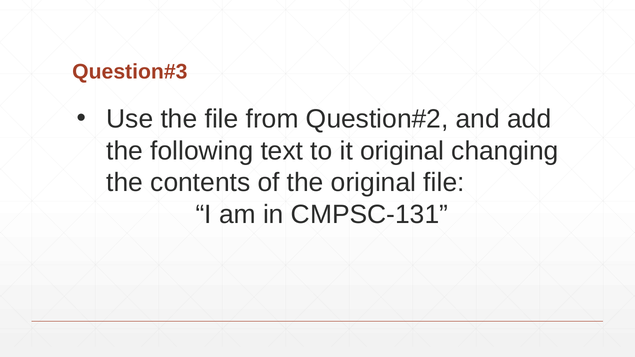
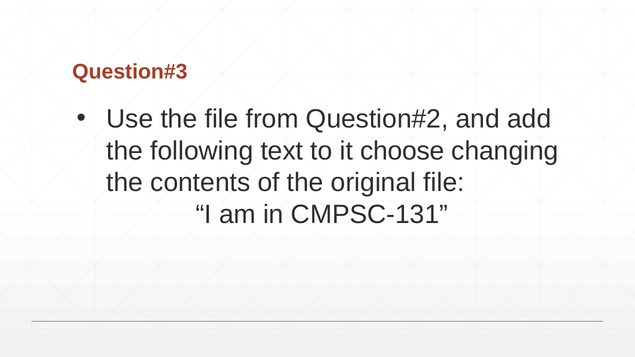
it original: original -> choose
